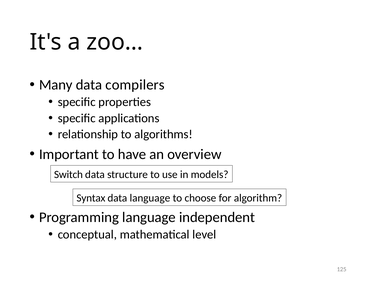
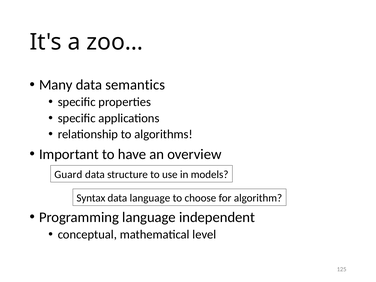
compilers: compilers -> semantics
Switch: Switch -> Guard
